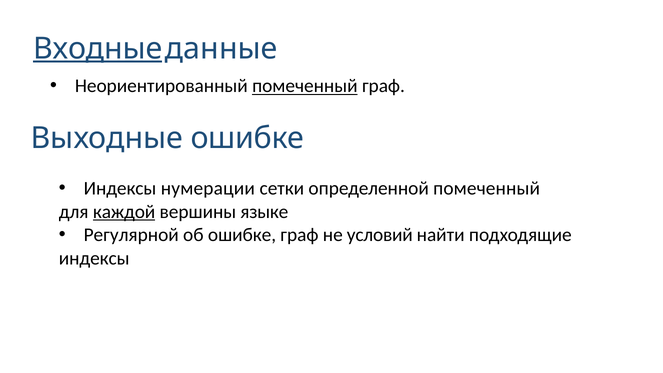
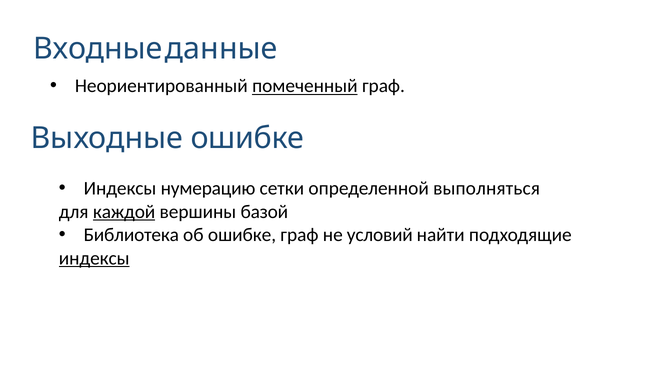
Входные underline: present -> none
нумерации: нумерации -> нумерацию
определенной помеченный: помеченный -> выполняться
языке: языке -> базой
Регулярной: Регулярной -> Библиотека
индексы at (94, 258) underline: none -> present
